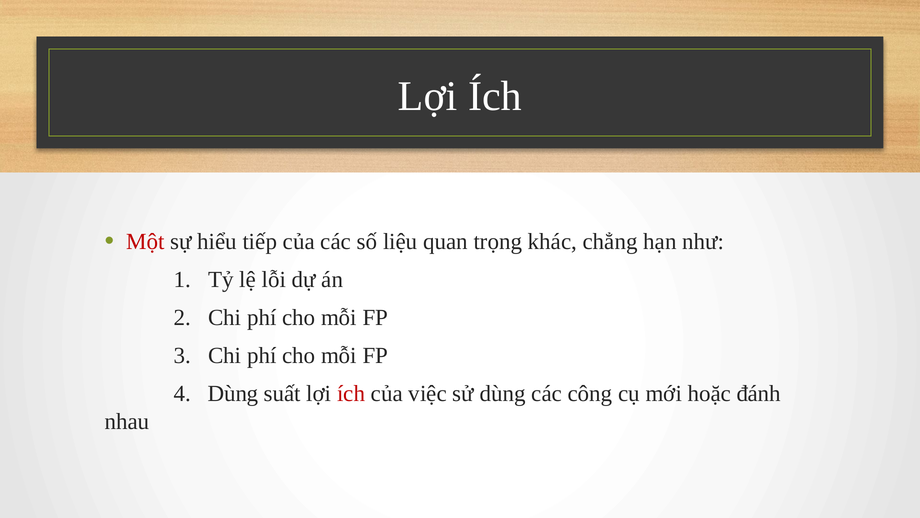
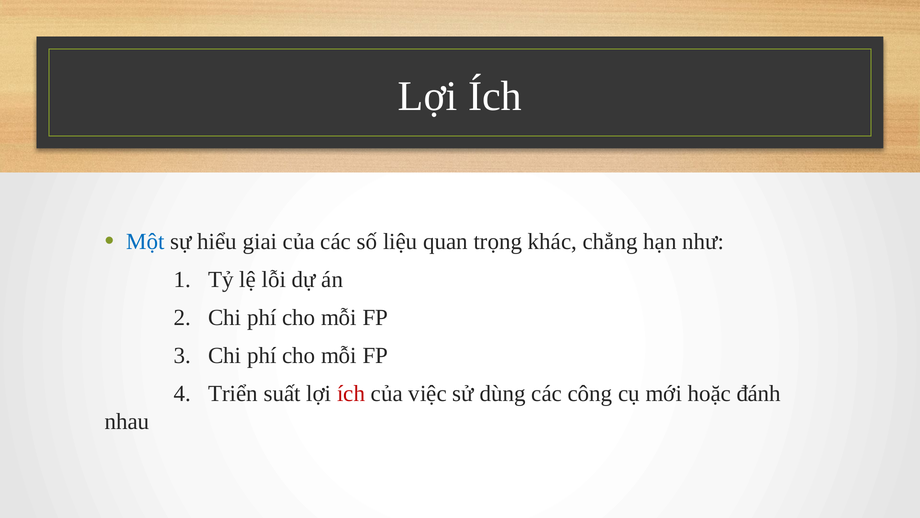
Một colour: red -> blue
tiếp: tiếp -> giai
4 Dùng: Dùng -> Triển
